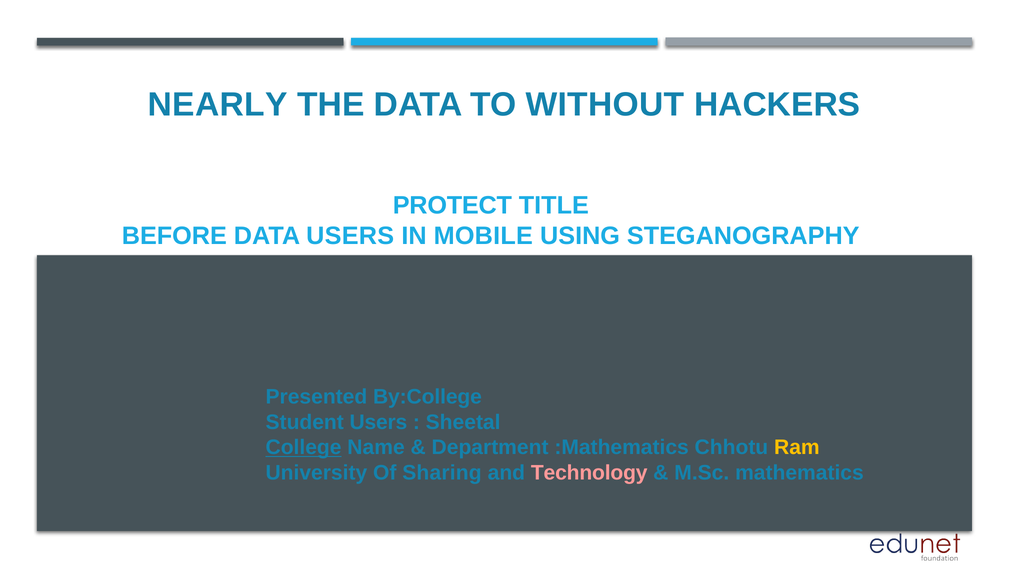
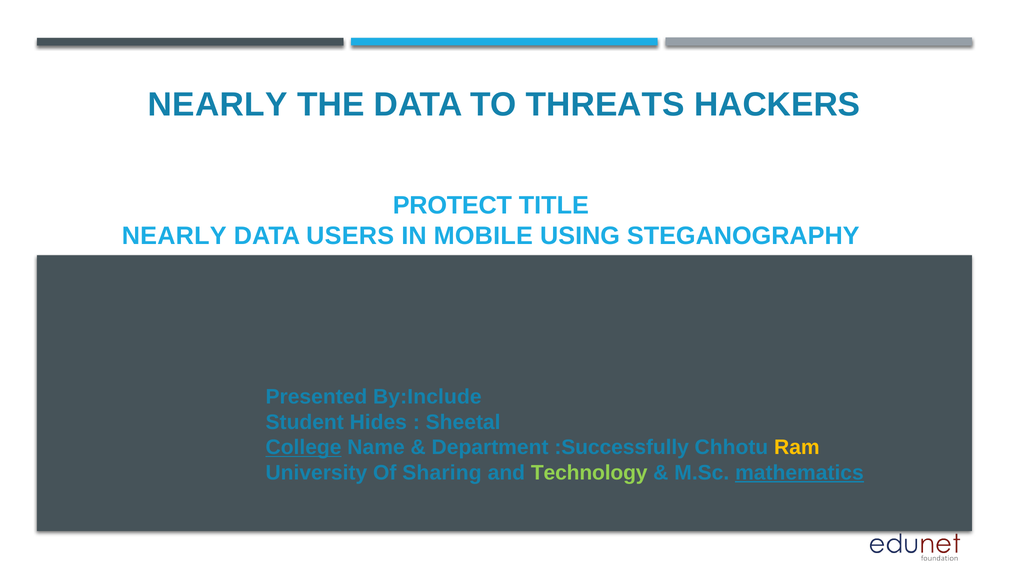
WITHOUT: WITHOUT -> THREATS
BEFORE at (174, 236): BEFORE -> NEARLY
By:College: By:College -> By:Include
Student Users: Users -> Hides
:Mathematics: :Mathematics -> :Successfully
Technology colour: pink -> light green
mathematics underline: none -> present
